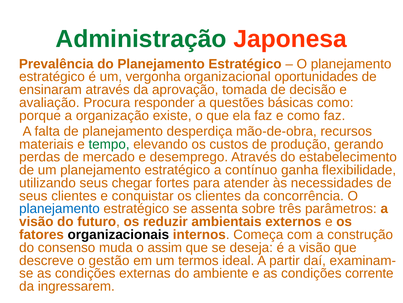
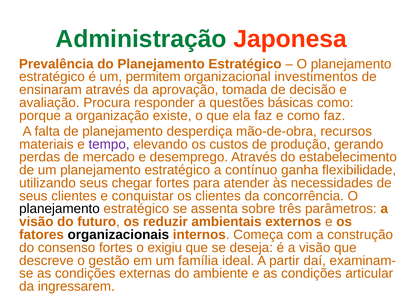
vergonha: vergonha -> permitem
oportunidades: oportunidades -> investimentos
tempo colour: green -> purple
planejamento at (59, 208) colour: blue -> black
consenso muda: muda -> fortes
assim: assim -> exigiu
termos: termos -> família
corrente: corrente -> articular
